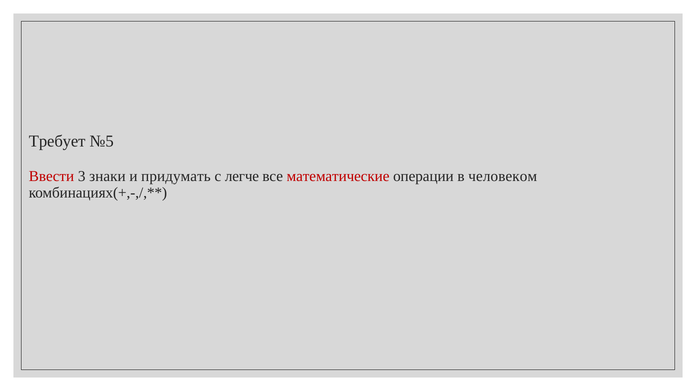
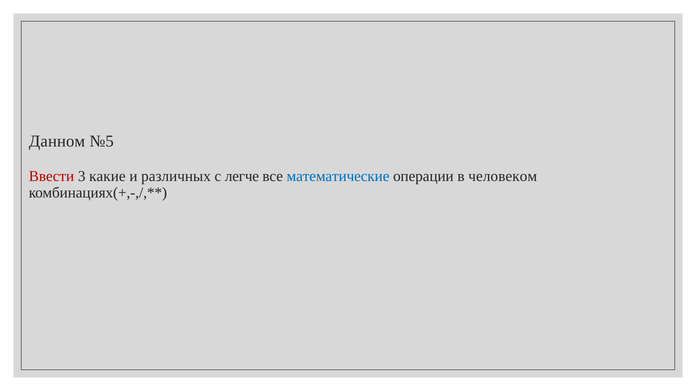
Требует: Требует -> Данном
знаки: знаки -> какие
придумать: придумать -> различных
математические colour: red -> blue
